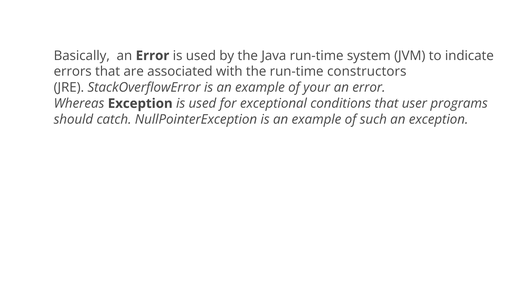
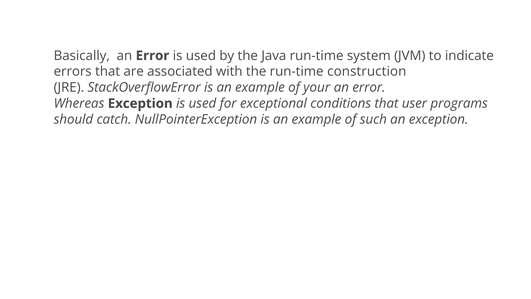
constructors: constructors -> construction
